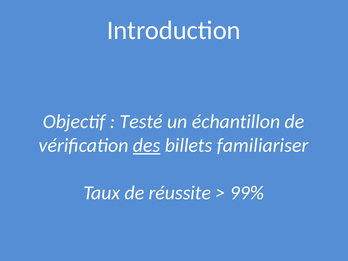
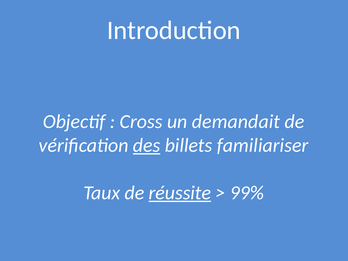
Testé: Testé -> Cross
échantillon: échantillon -> demandait
réussite underline: none -> present
